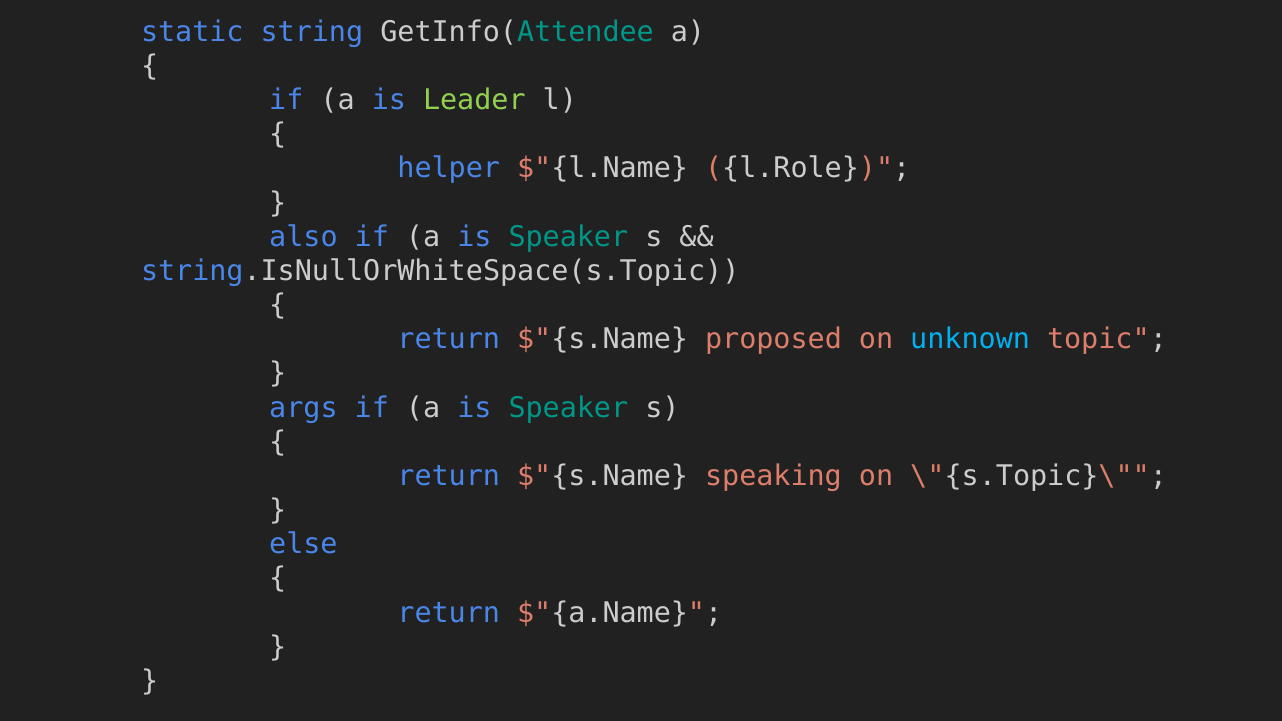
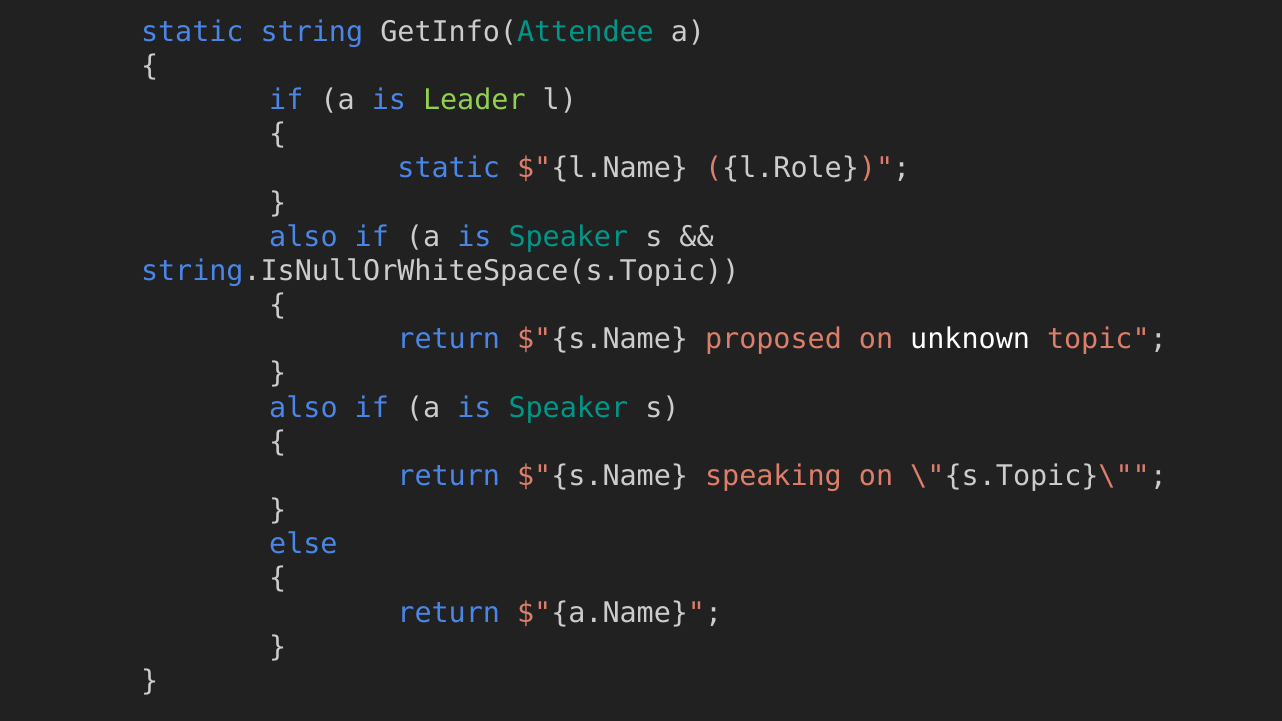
helper at (449, 169): helper -> static
unknown colour: light blue -> white
args at (303, 408): args -> also
